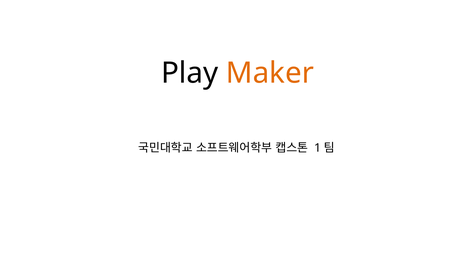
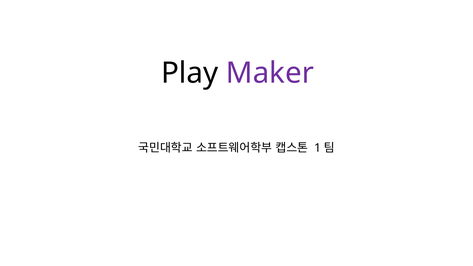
Maker colour: orange -> purple
